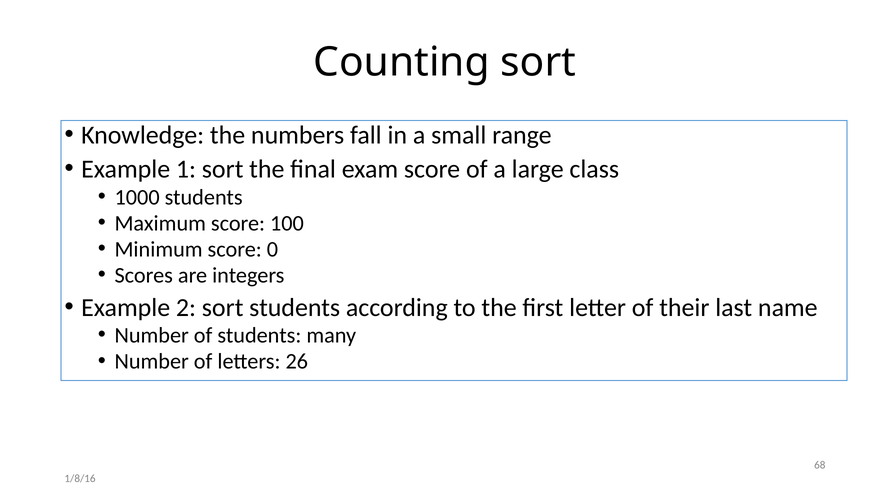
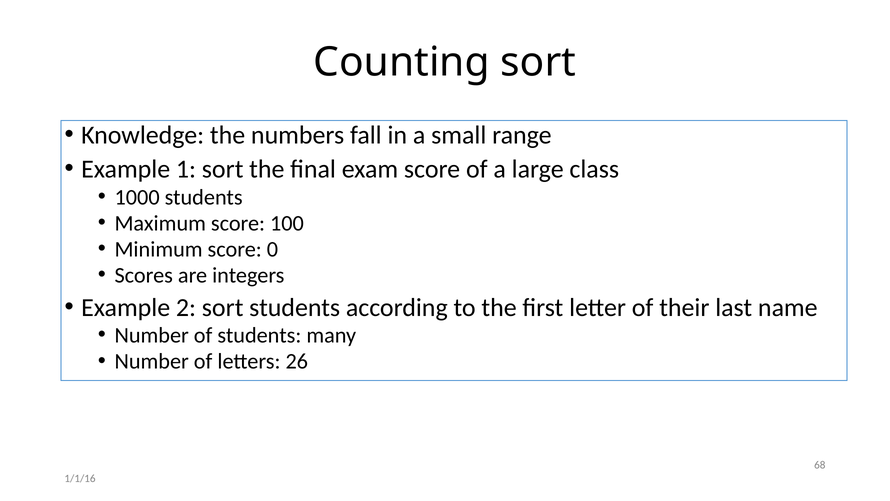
1/8/16: 1/8/16 -> 1/1/16
